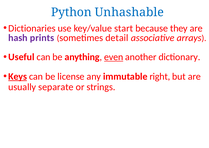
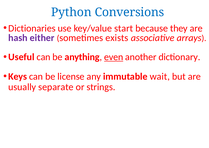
Unhashable: Unhashable -> Conversions
prints: prints -> either
detail: detail -> exists
Keys underline: present -> none
right: right -> wait
